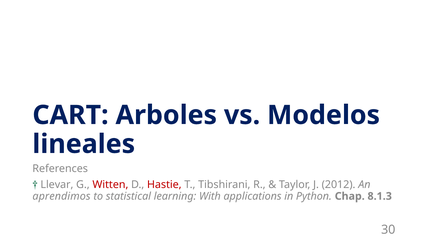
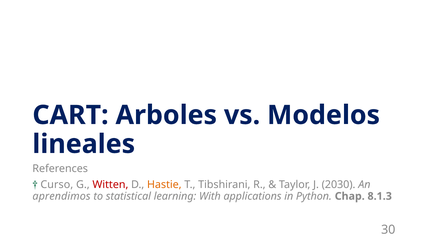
Llevar: Llevar -> Curso
Hastie colour: red -> orange
2012: 2012 -> 2030
